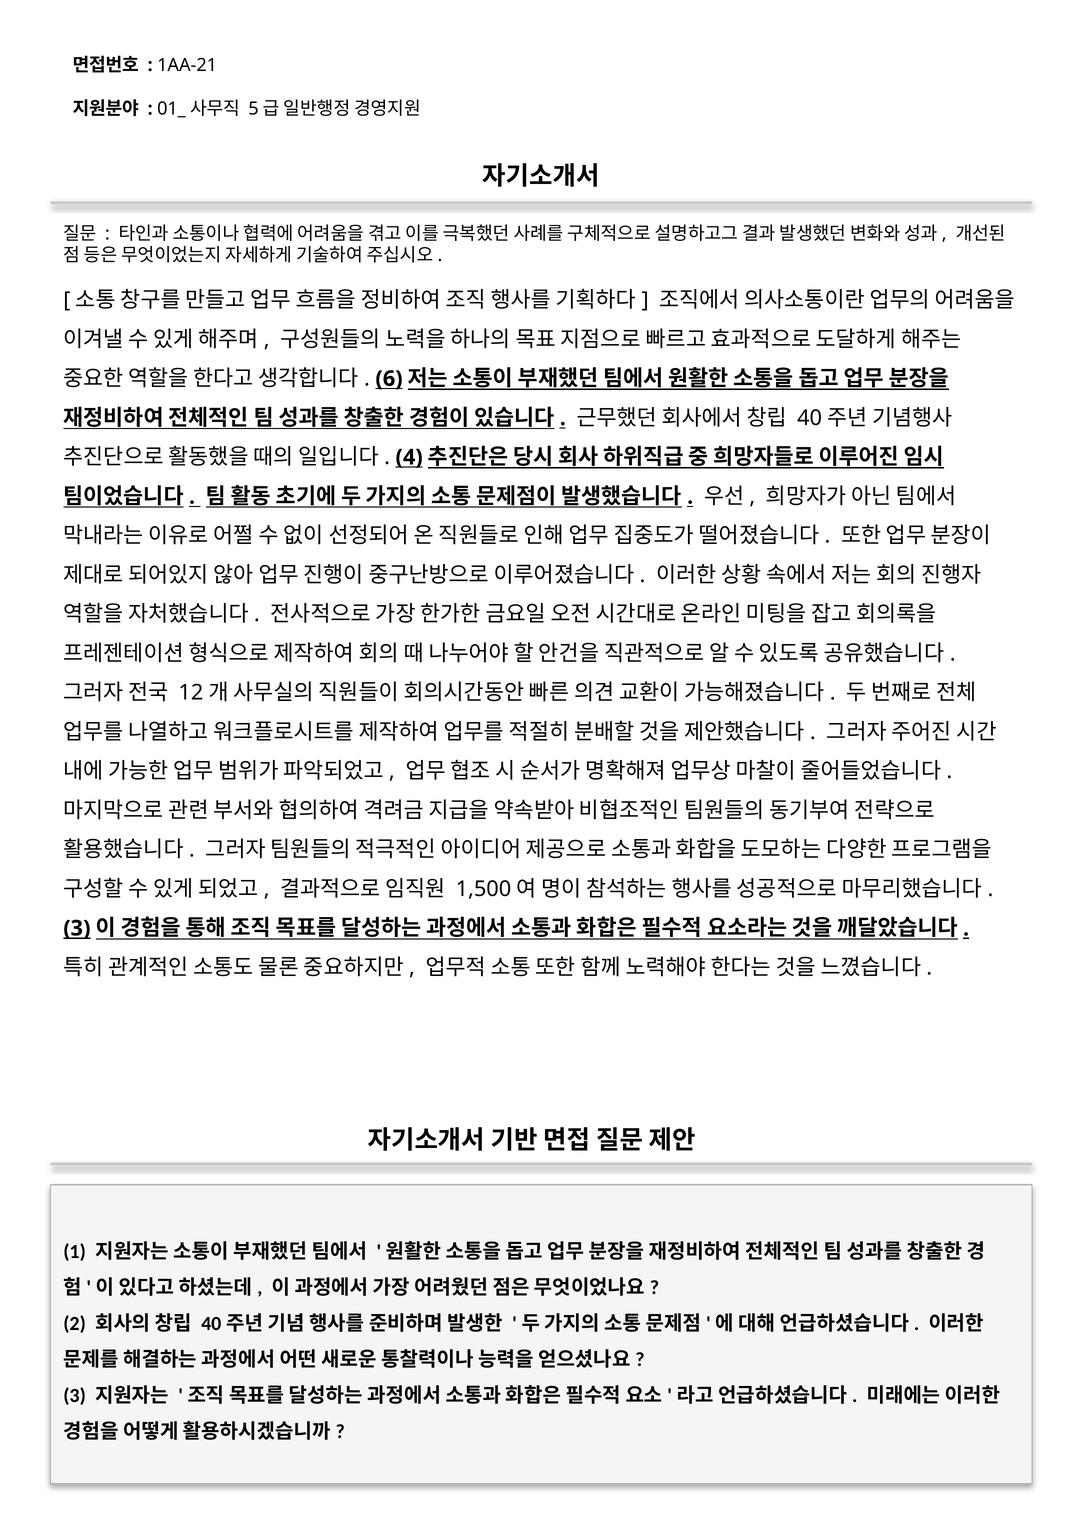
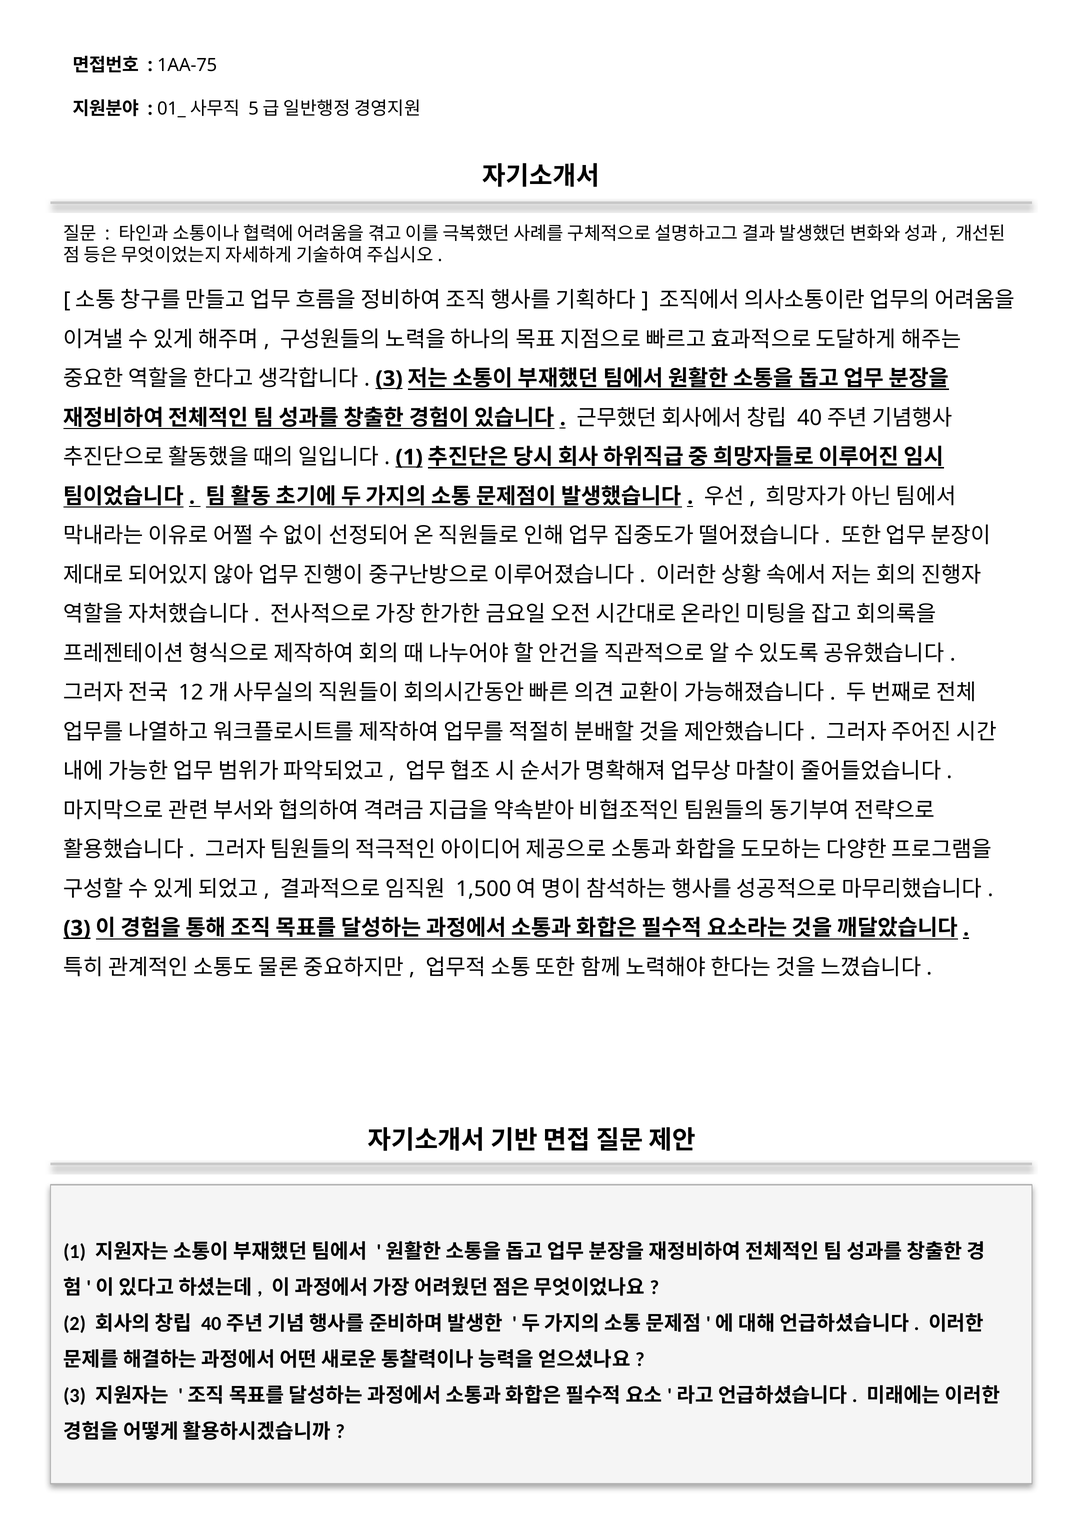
1AA-21: 1AA-21 -> 1AA-75
6 at (389, 379): 6 -> 3
4 at (409, 457): 4 -> 1
